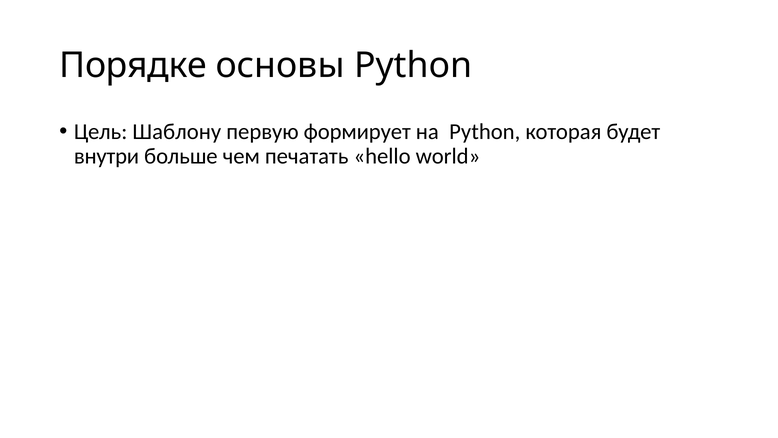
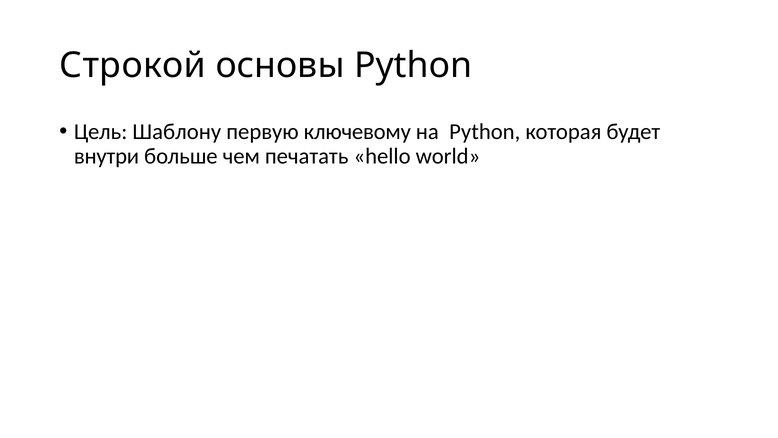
Порядке: Порядке -> Строкой
формирует: формирует -> ключевому
